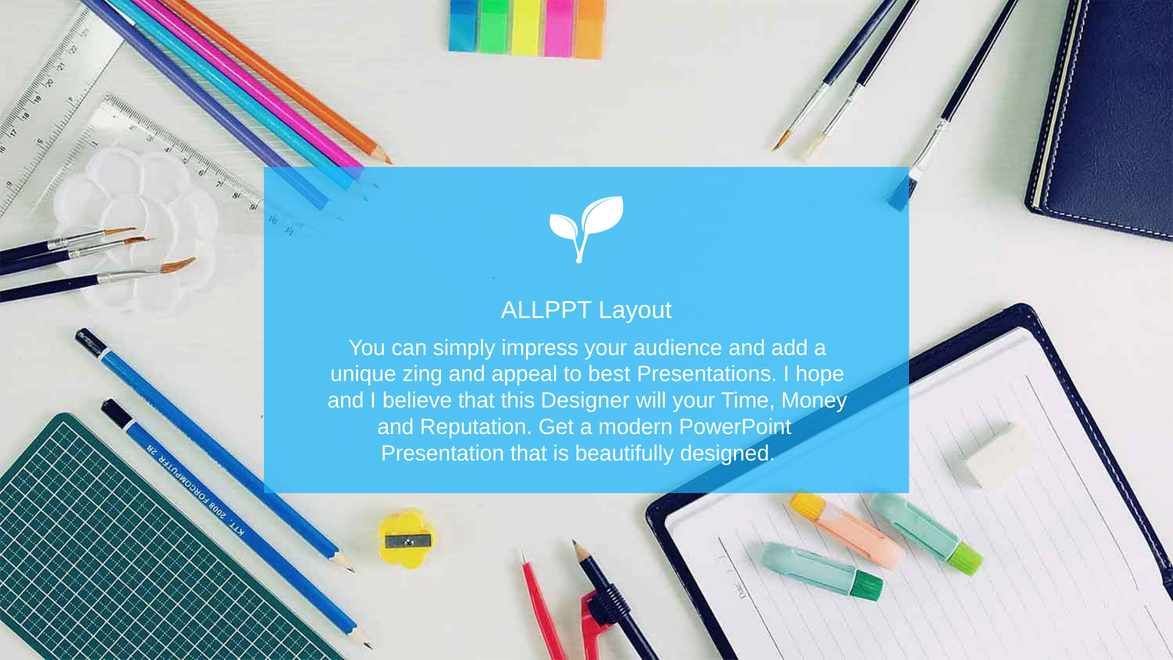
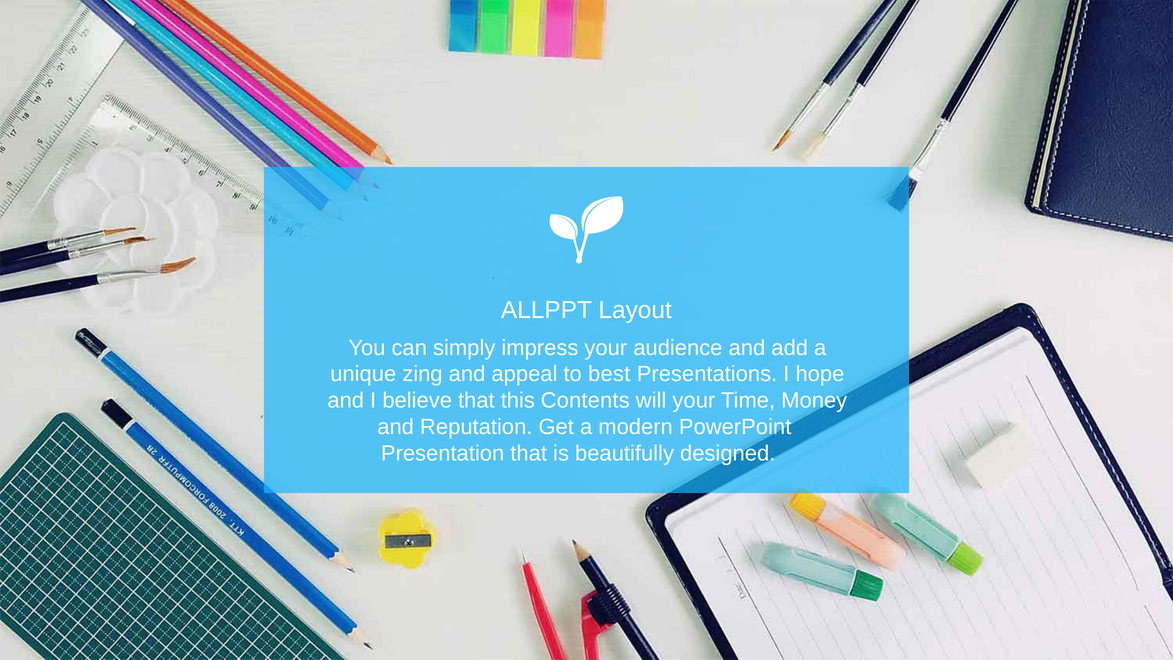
Designer: Designer -> Contents
